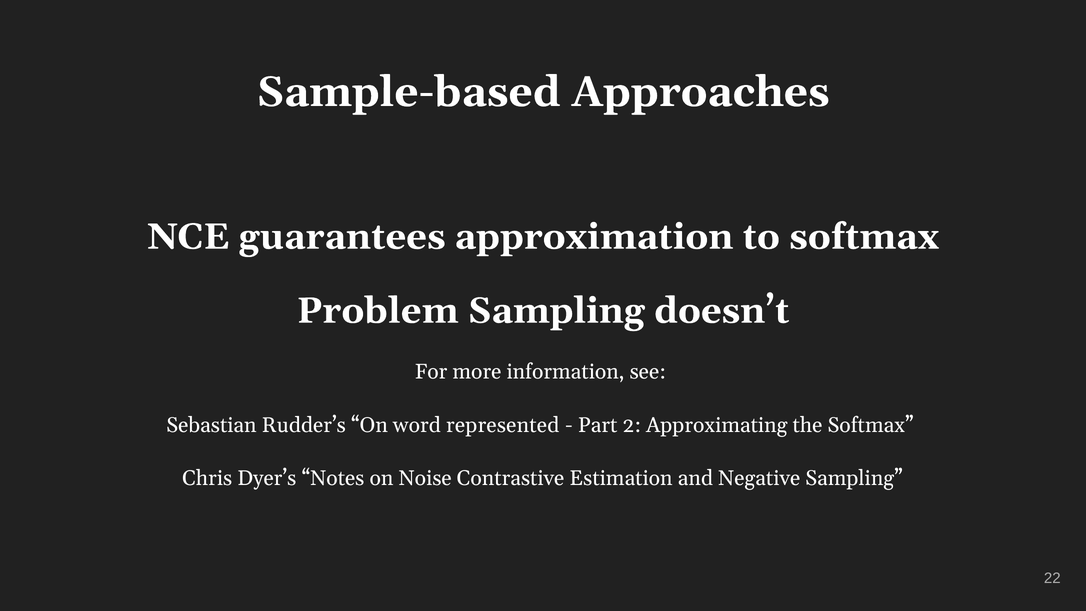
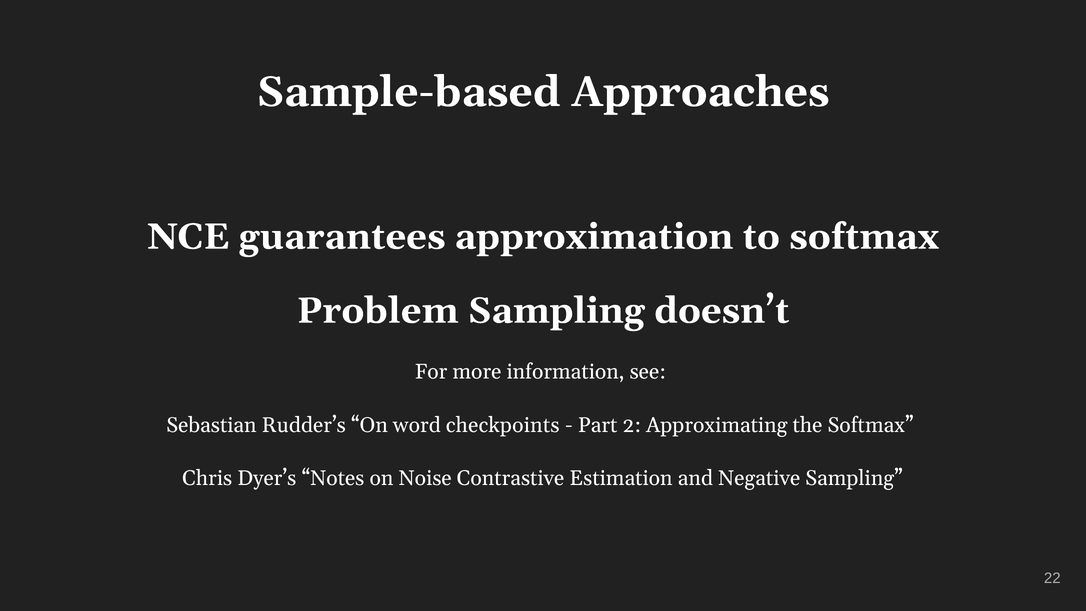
represented: represented -> checkpoints
